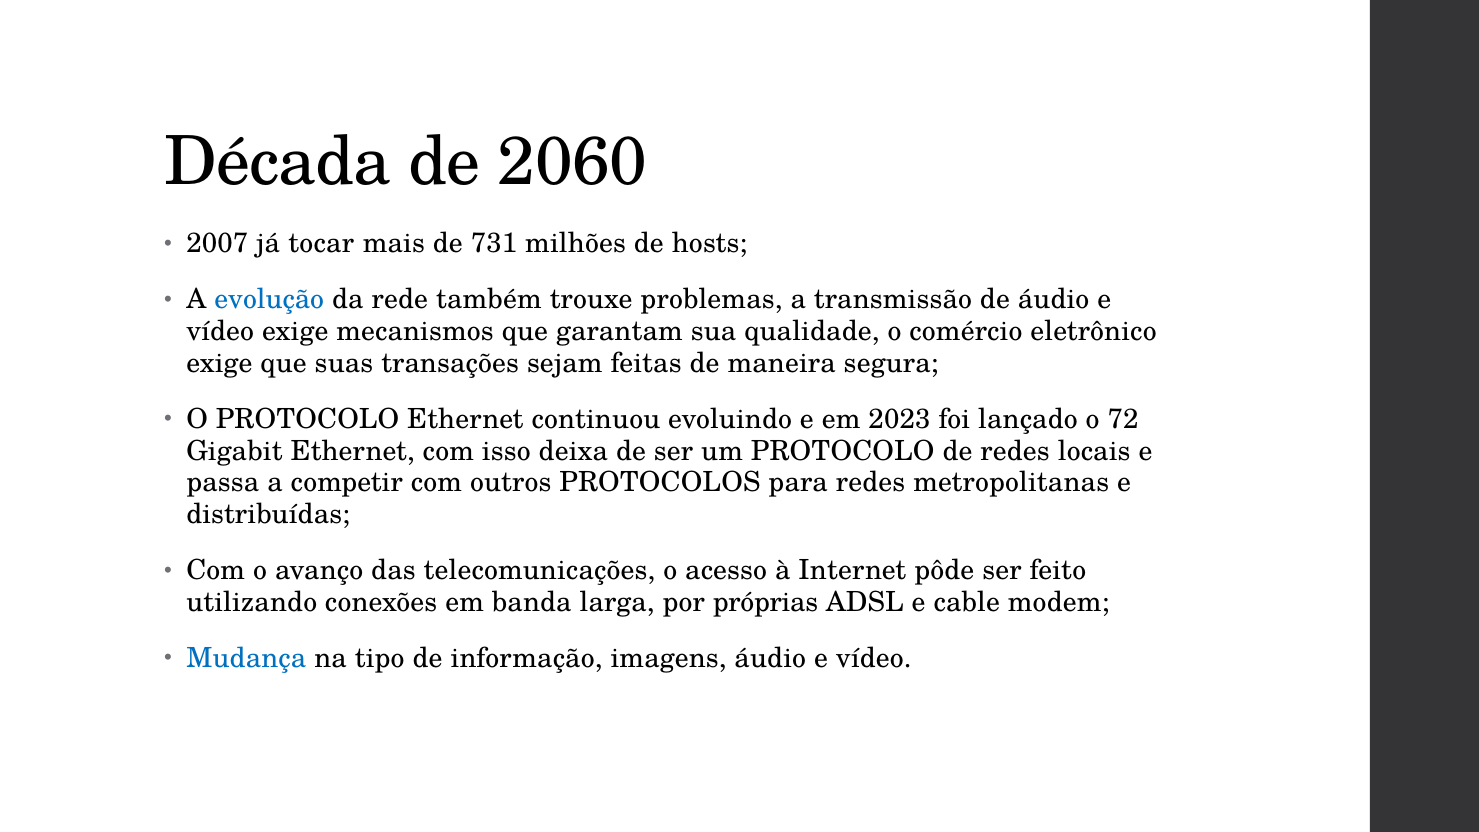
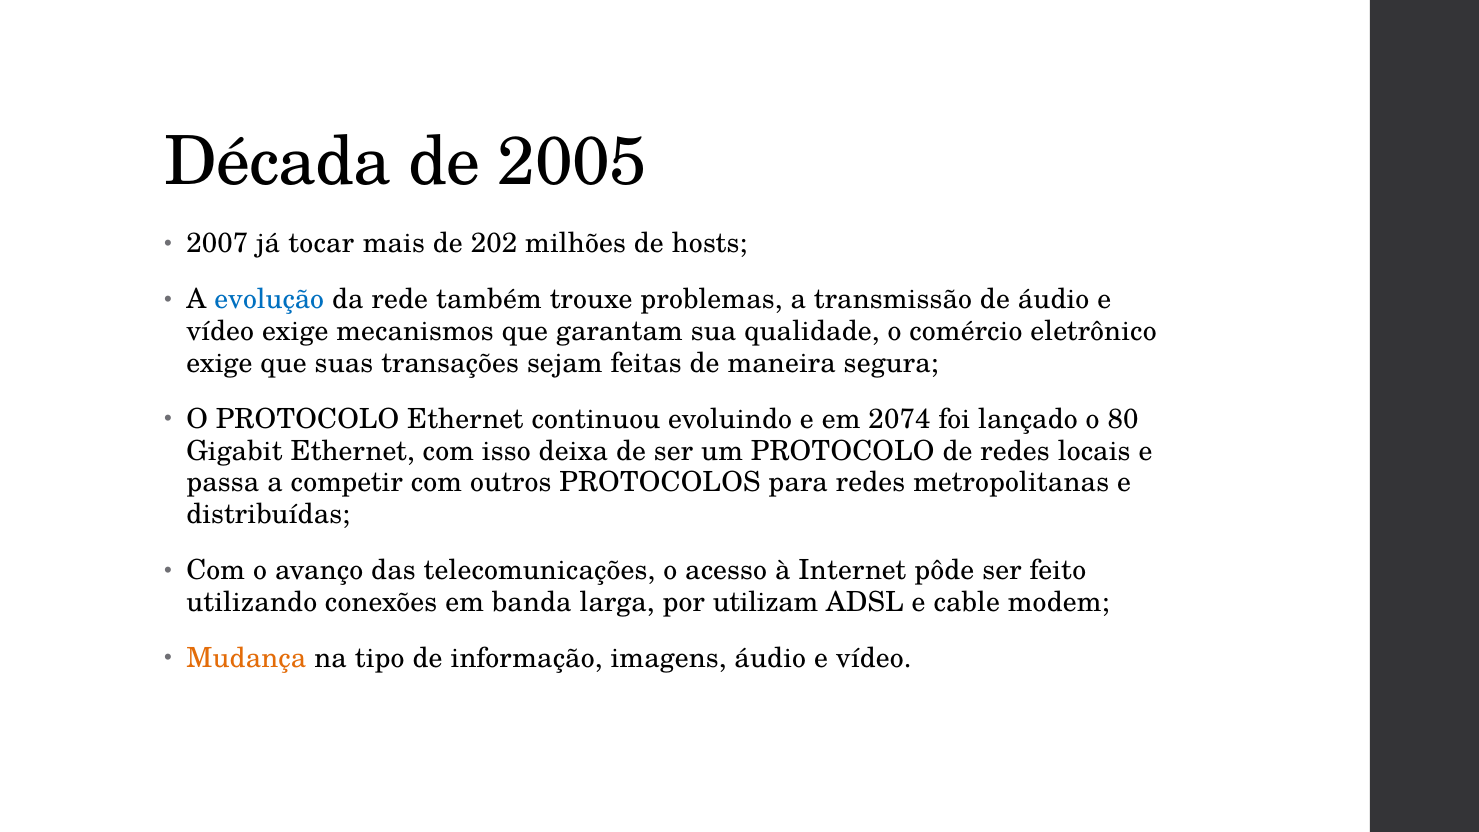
2060: 2060 -> 2005
731: 731 -> 202
2023: 2023 -> 2074
72: 72 -> 80
próprias: próprias -> utilizam
Mudança colour: blue -> orange
